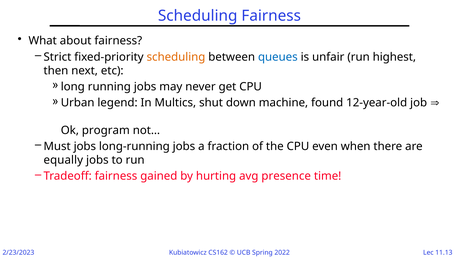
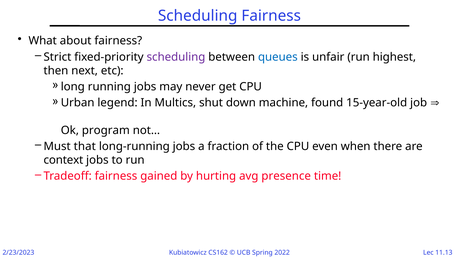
scheduling at (176, 57) colour: orange -> purple
12-year-old: 12-year-old -> 15-year-old
Must jobs: jobs -> that
equally: equally -> context
